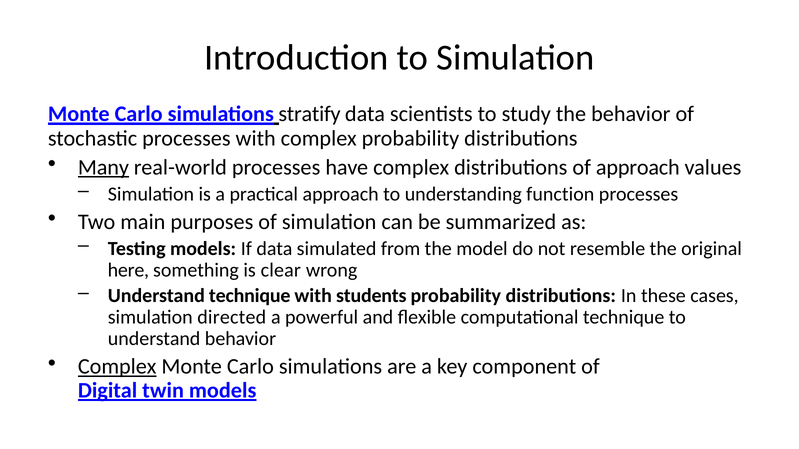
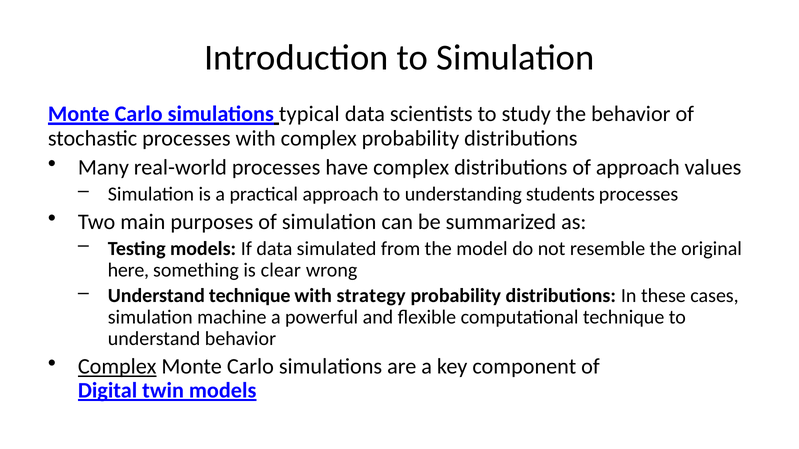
stratify: stratify -> typical
Many underline: present -> none
function: function -> students
students: students -> strategy
directed: directed -> machine
